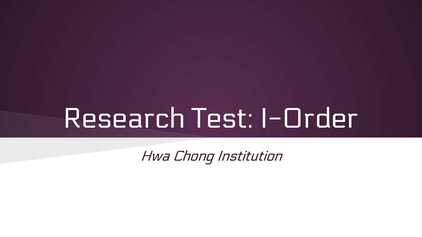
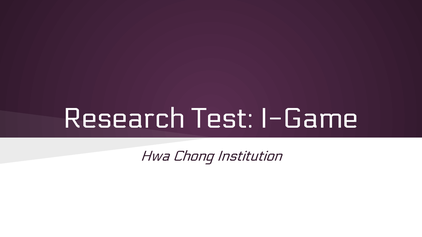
I-Order: I-Order -> I-Game
